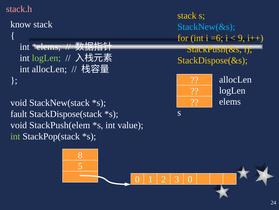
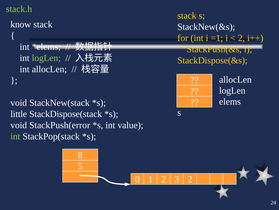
stack.h colour: pink -> light green
StackNew(&s colour: light blue -> white
=6: =6 -> =1
9 at (241, 38): 9 -> 2
fault: fault -> little
StackPush(elem: StackPush(elem -> StackPush(error
0 at (190, 179): 0 -> 2
